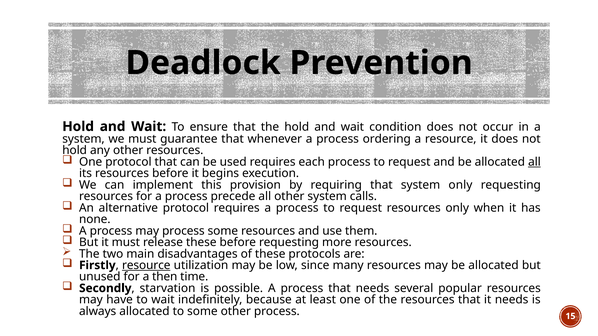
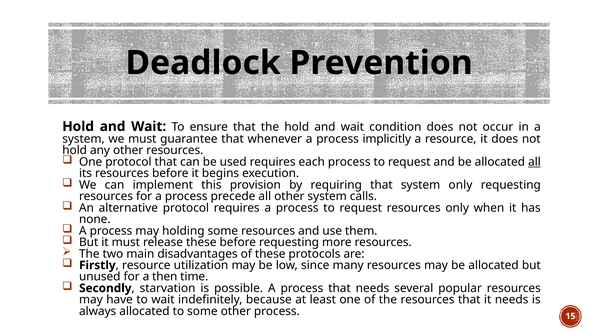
ordering: ordering -> implicitly
may process: process -> holding
resource at (146, 266) underline: present -> none
